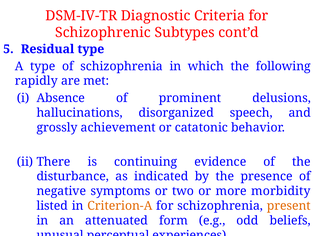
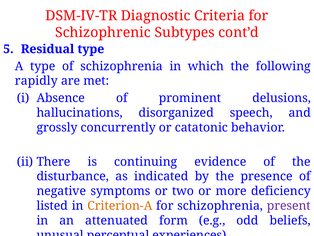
achievement: achievement -> concurrently
morbidity: morbidity -> deficiency
present colour: orange -> purple
